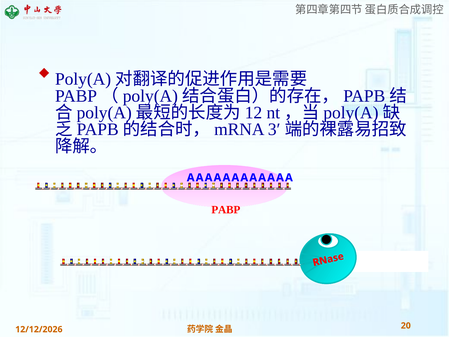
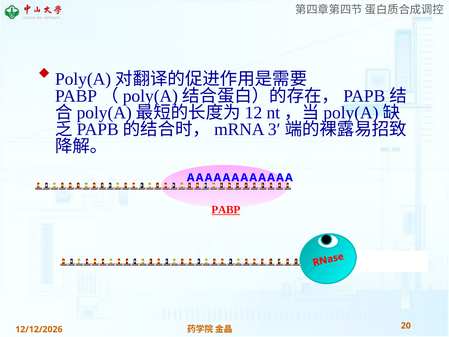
PABP at (226, 210) underline: none -> present
